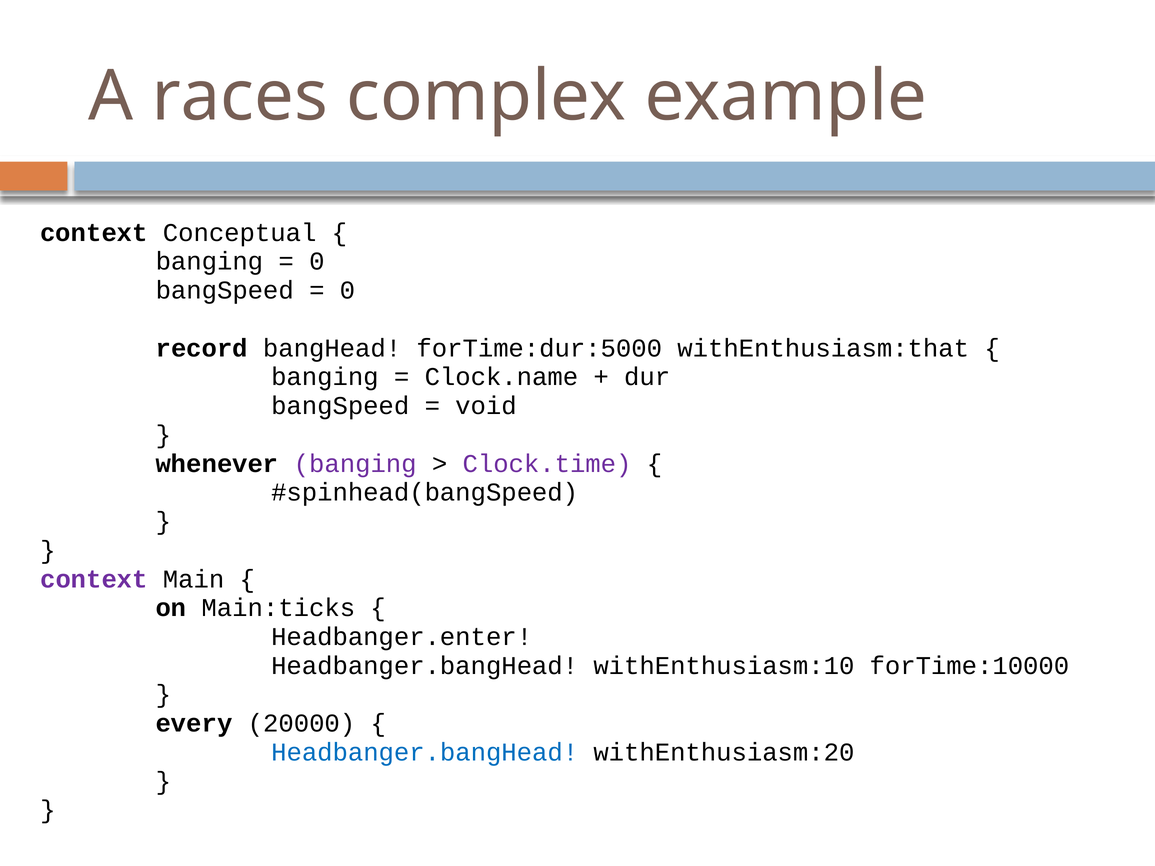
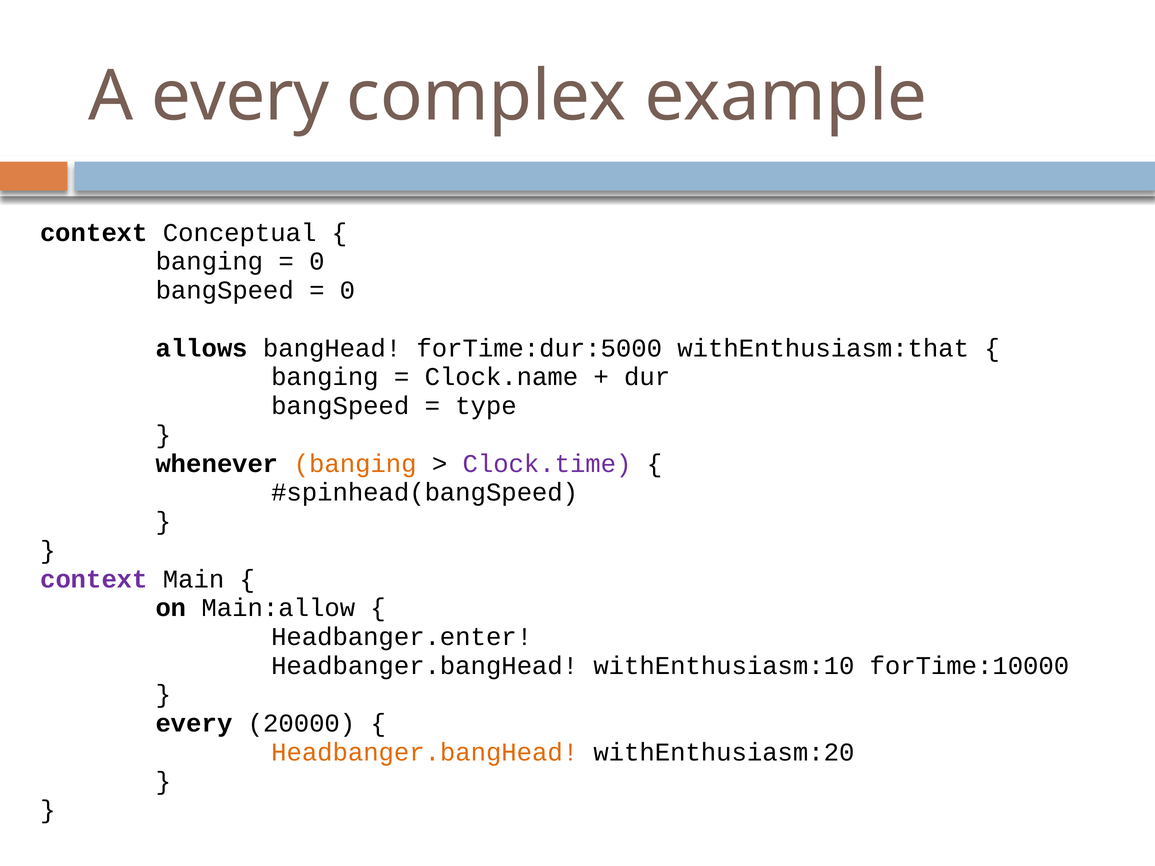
A races: races -> every
record: record -> allows
void: void -> type
banging at (355, 464) colour: purple -> orange
Main:ticks: Main:ticks -> Main:allow
Headbanger.bangHead at (425, 752) colour: blue -> orange
